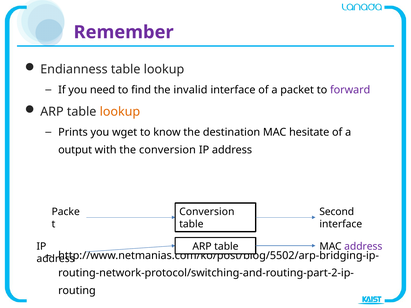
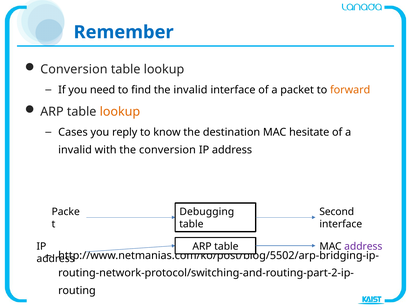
Remember colour: purple -> blue
Endianness at (74, 69): Endianness -> Conversion
forward colour: purple -> orange
Prints: Prints -> Cases
wget: wget -> reply
output at (75, 150): output -> invalid
Conversion at (207, 212): Conversion -> Debugging
